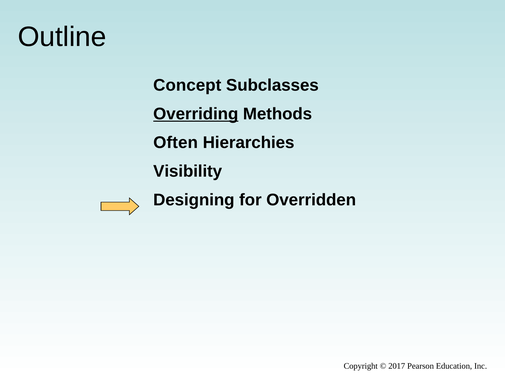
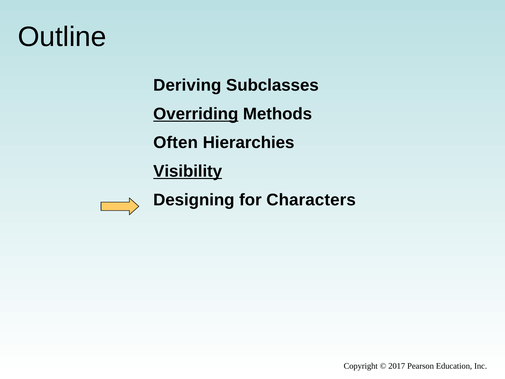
Concept: Concept -> Deriving
Visibility underline: none -> present
Overridden: Overridden -> Characters
